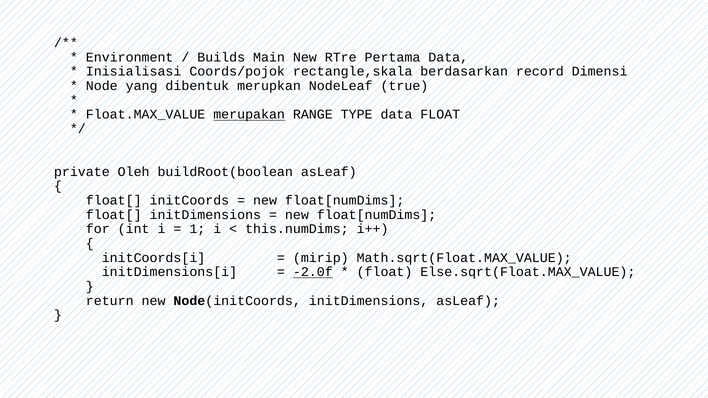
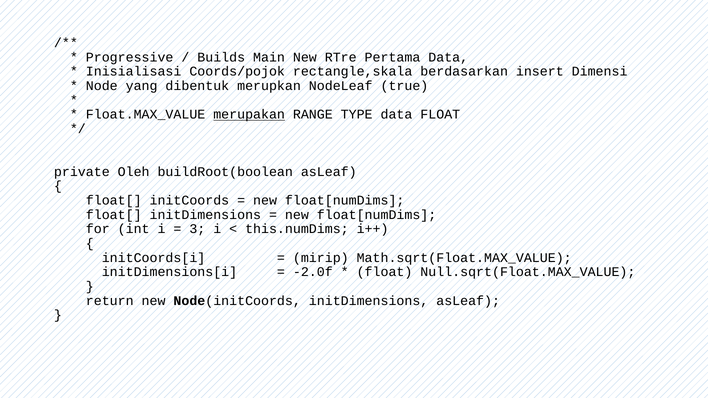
Environment: Environment -> Progressive
record: record -> insert
1: 1 -> 3
-2.0f underline: present -> none
Else.sqrt(Float.MAX_VALUE: Else.sqrt(Float.MAX_VALUE -> Null.sqrt(Float.MAX_VALUE
